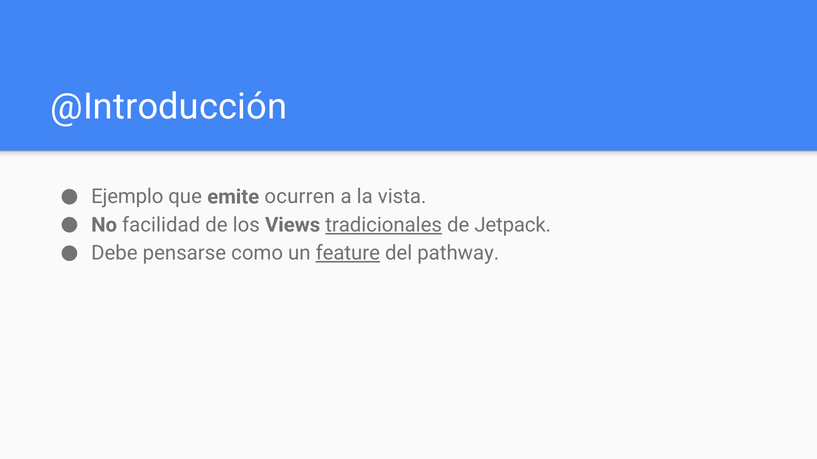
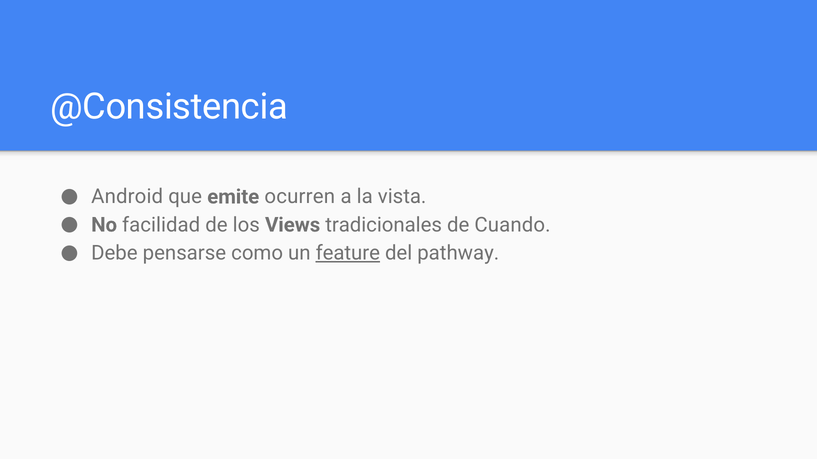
@Introducción: @Introducción -> @Consistencia
Ejemplo: Ejemplo -> Android
tradicionales underline: present -> none
Jetpack: Jetpack -> Cuando
